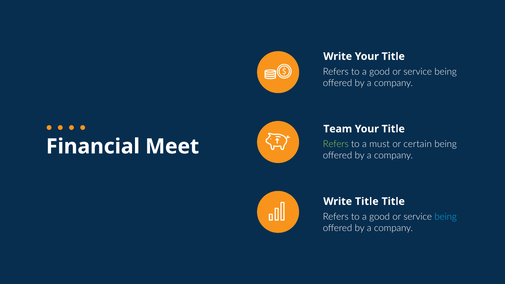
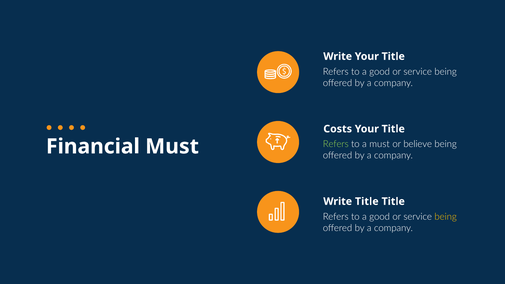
Team: Team -> Costs
certain: certain -> believe
Financial Meet: Meet -> Must
being at (446, 217) colour: light blue -> yellow
